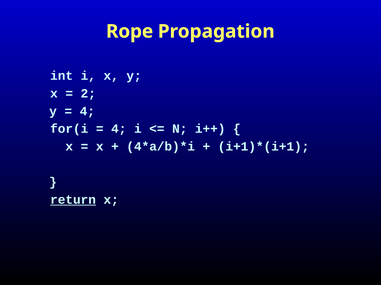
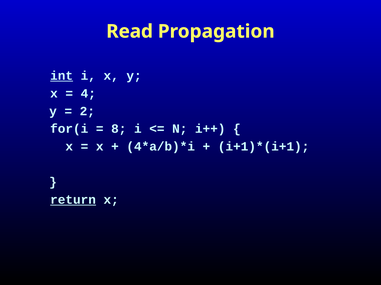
Rope: Rope -> Read
int underline: none -> present
2: 2 -> 4
4 at (87, 111): 4 -> 2
4 at (119, 129): 4 -> 8
